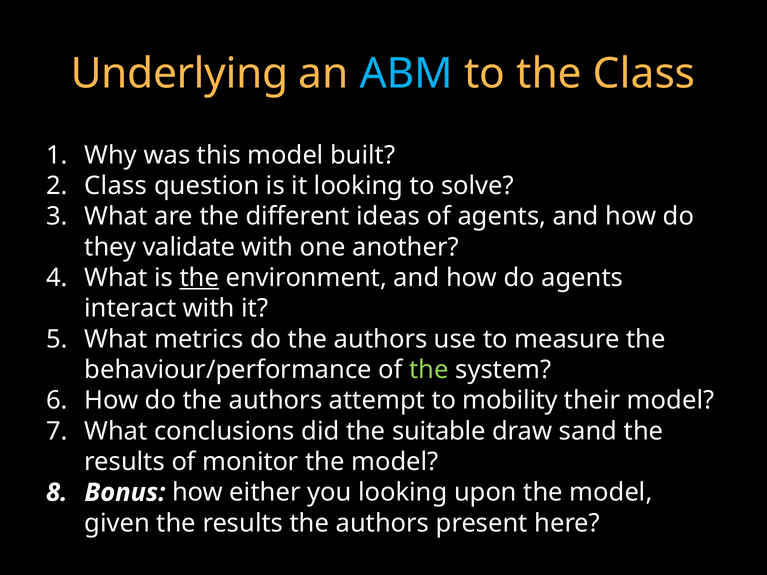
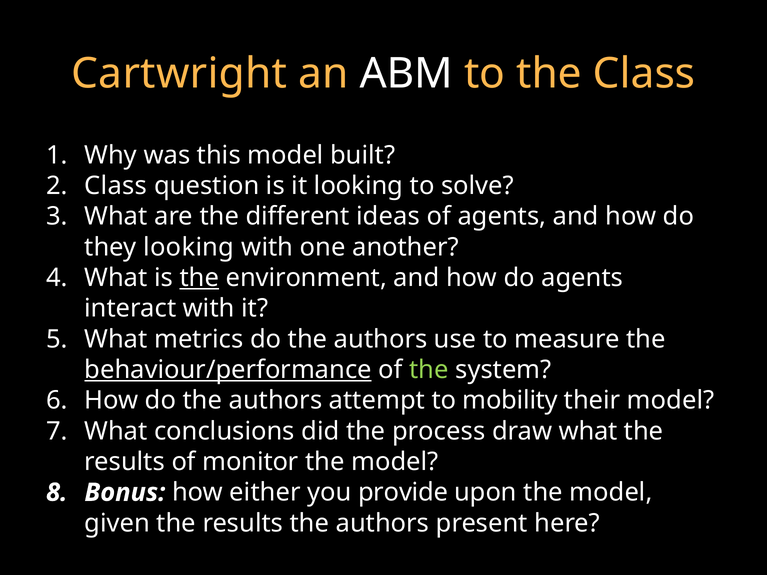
Underlying: Underlying -> Cartwright
ABM colour: light blue -> white
they validate: validate -> looking
behaviour/performance underline: none -> present
suitable: suitable -> process
draw sand: sand -> what
you looking: looking -> provide
